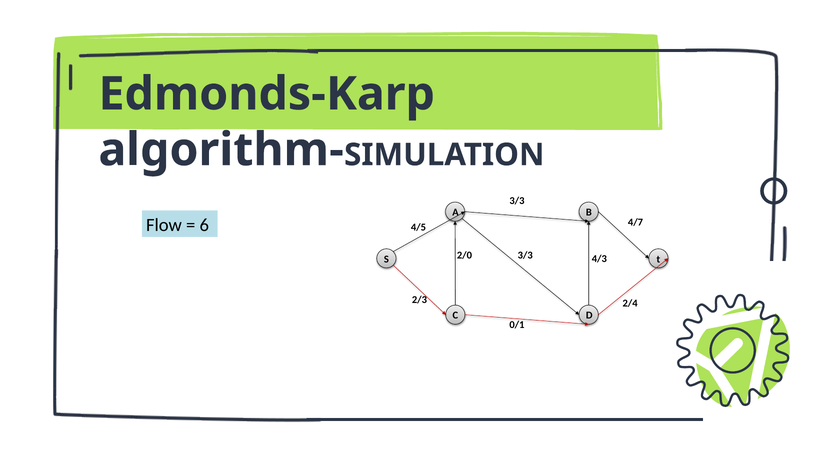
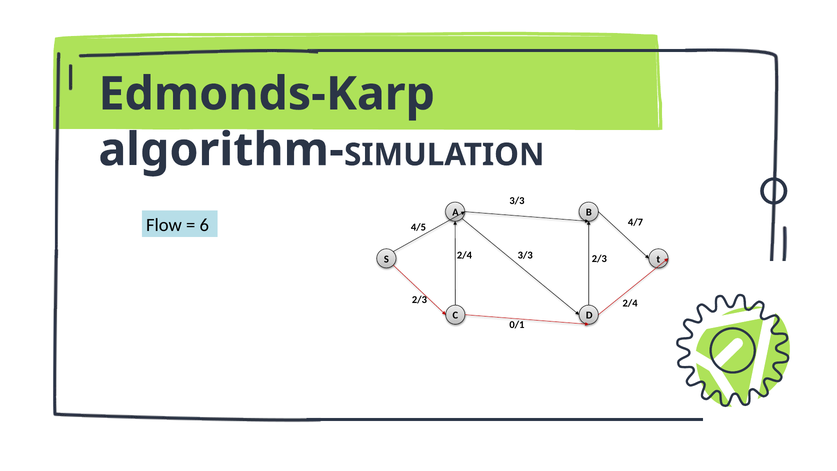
2/0 at (464, 255): 2/0 -> 2/4
4/3 at (599, 259): 4/3 -> 2/3
